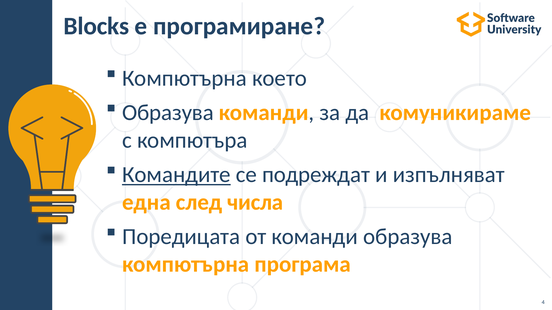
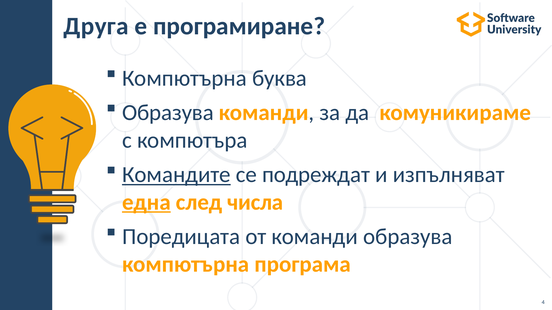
Blocks: Blocks -> Друга
което: което -> буква
една underline: none -> present
